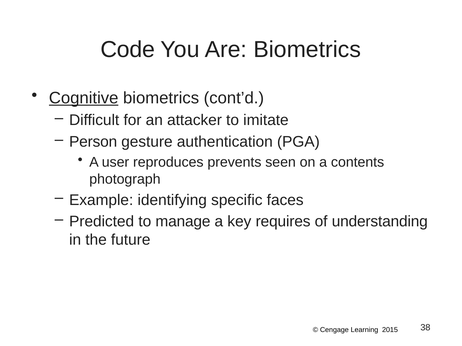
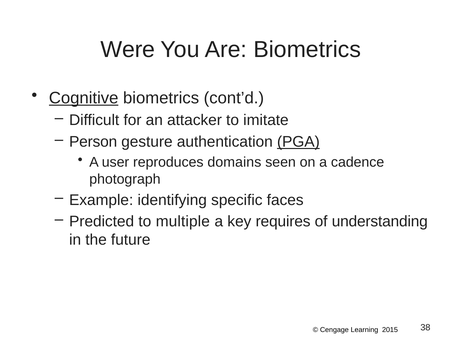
Code: Code -> Were
PGA underline: none -> present
prevents: prevents -> domains
contents: contents -> cadence
manage: manage -> multiple
